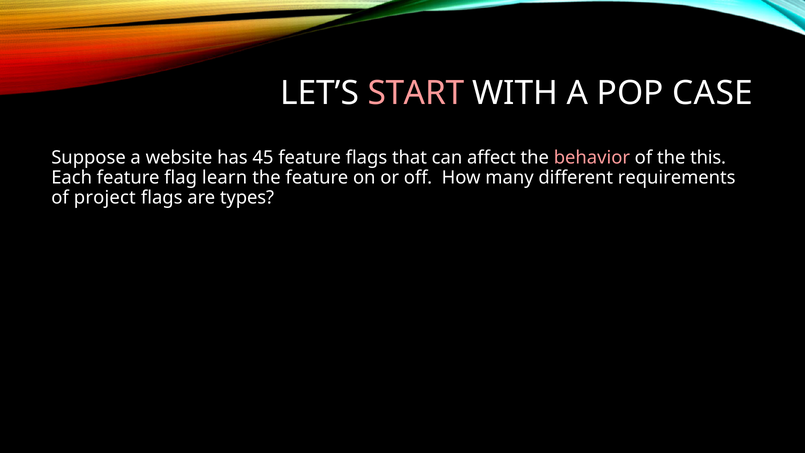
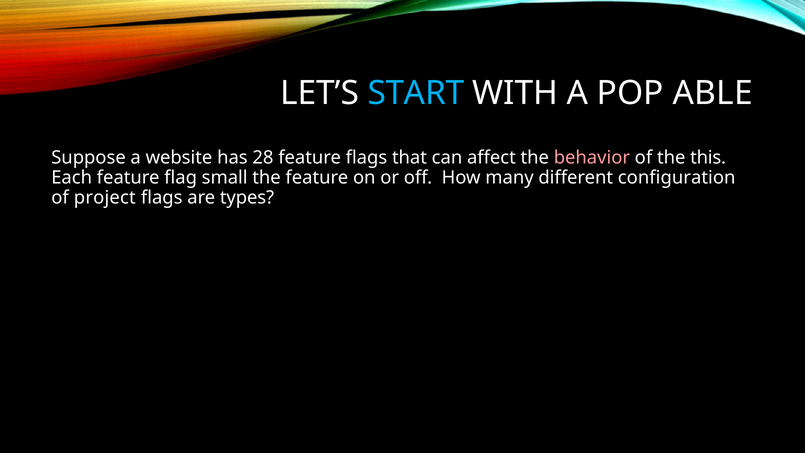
START colour: pink -> light blue
CASE: CASE -> ABLE
45: 45 -> 28
learn: learn -> small
requirements: requirements -> configuration
